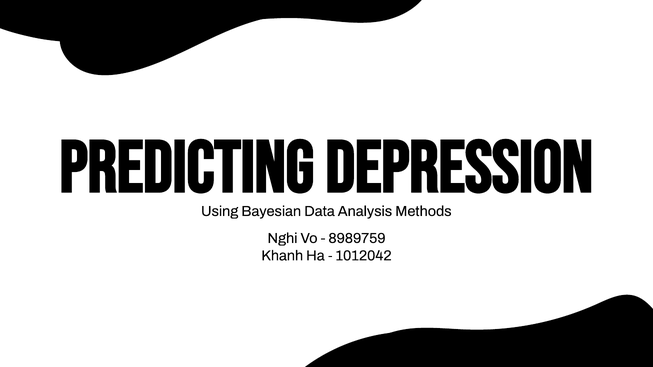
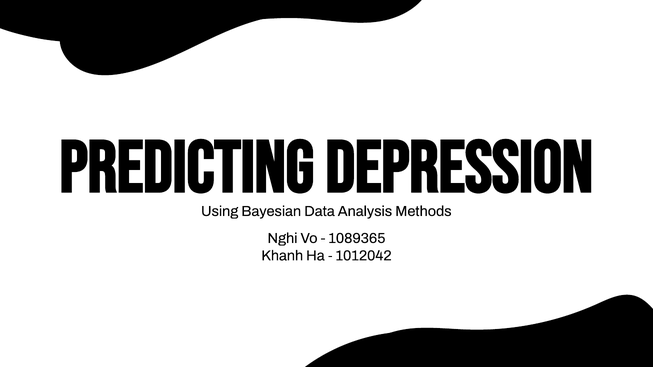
8989759: 8989759 -> 1089365
